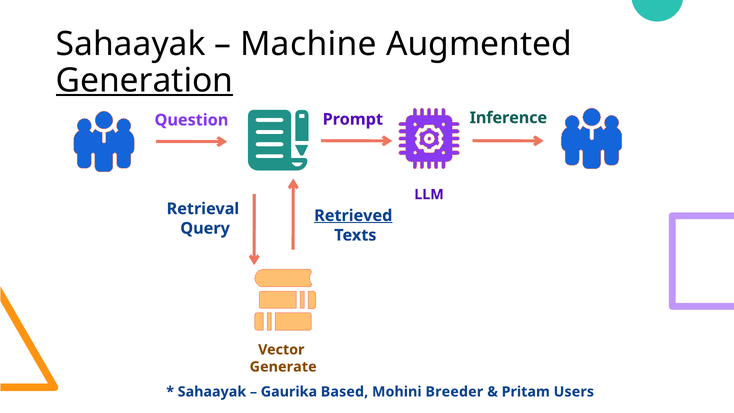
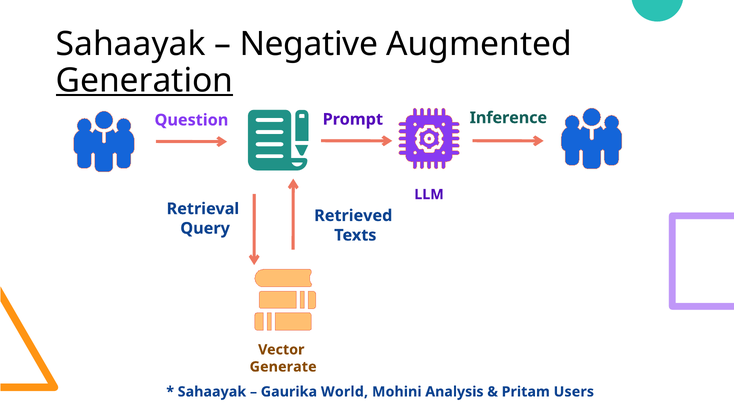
Machine: Machine -> Negative
Retrieved underline: present -> none
Based: Based -> World
Breeder: Breeder -> Analysis
